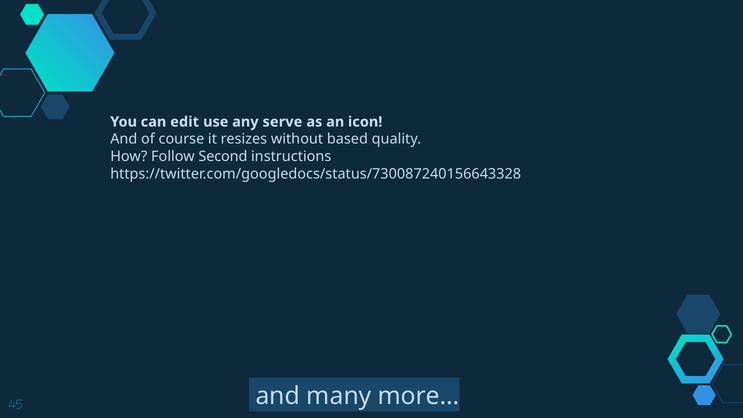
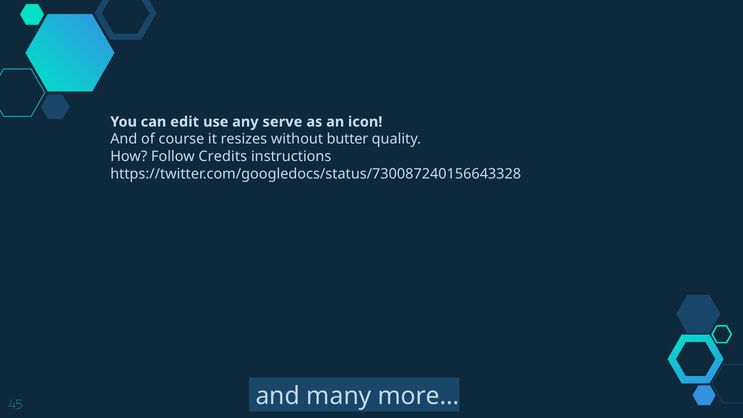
based: based -> butter
Second: Second -> Credits
